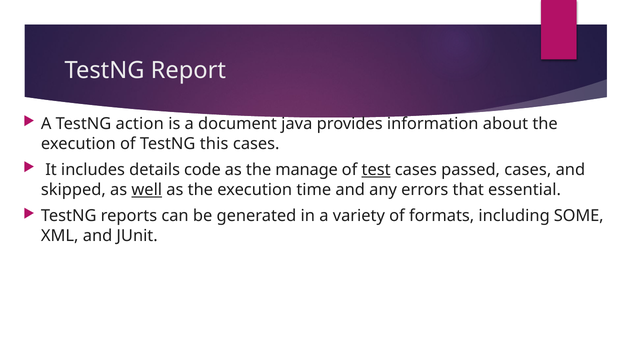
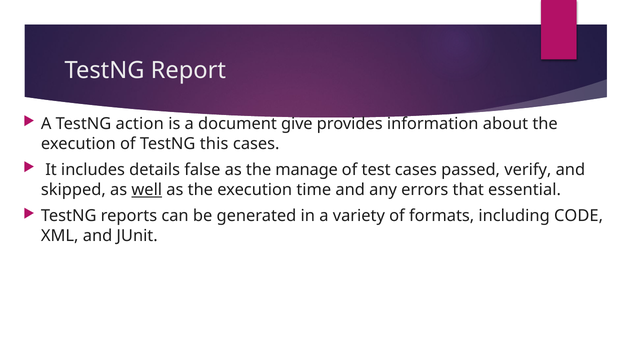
java: java -> give
code: code -> false
test underline: present -> none
passed cases: cases -> verify
SOME: SOME -> CODE
